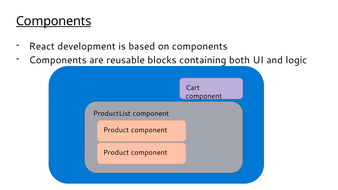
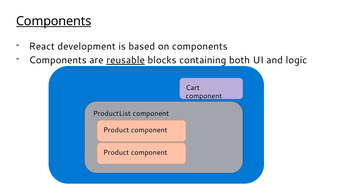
reusable underline: none -> present
